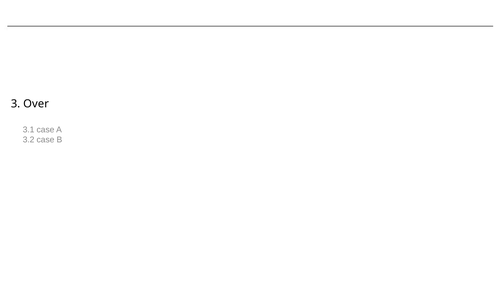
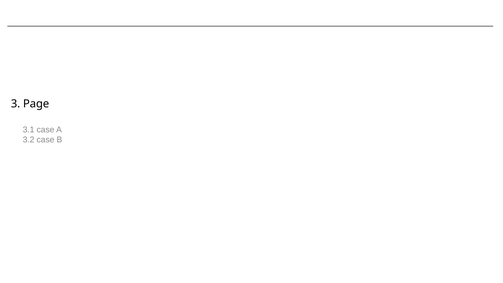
Over: Over -> Page
